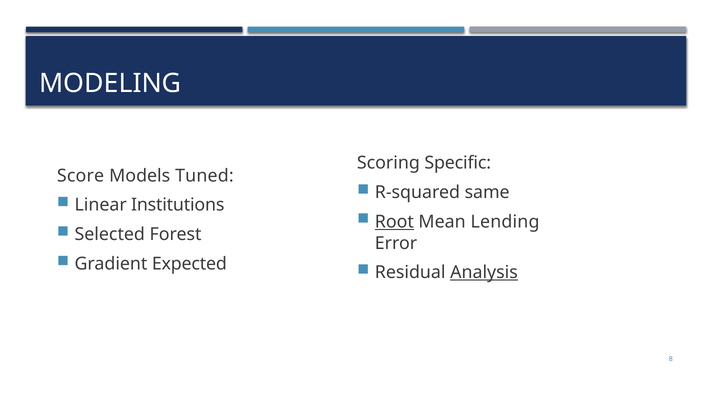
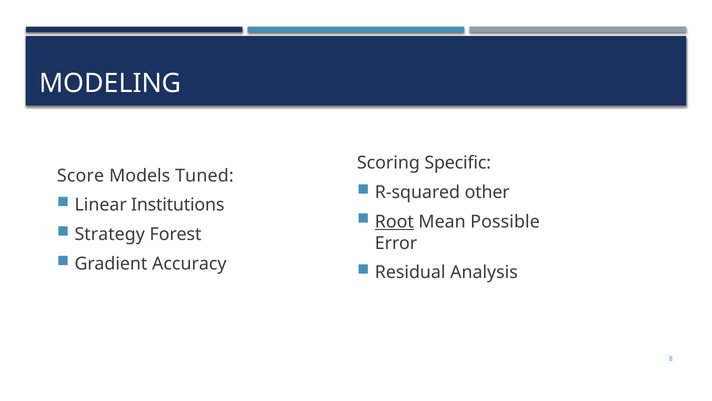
same: same -> other
Lending: Lending -> Possible
Selected: Selected -> Strategy
Expected: Expected -> Accuracy
Analysis underline: present -> none
